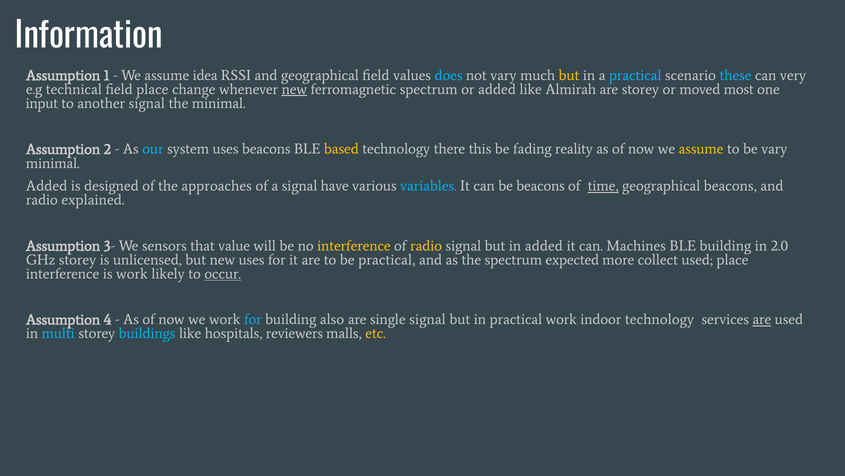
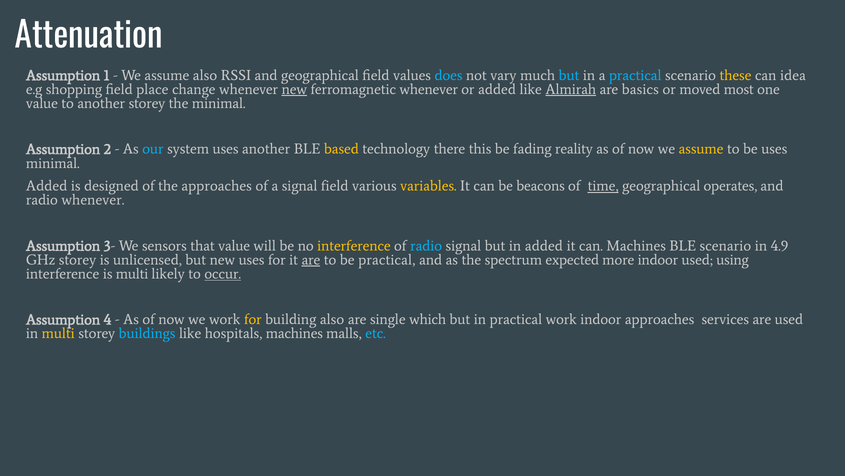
Information: Information -> Attenuation
assume idea: idea -> also
but at (569, 75) colour: yellow -> light blue
these colour: light blue -> yellow
very: very -> idea
technical: technical -> shopping
ferromagnetic spectrum: spectrum -> whenever
Almirah underline: none -> present
are storey: storey -> basics
input at (42, 103): input -> value
another signal: signal -> storey
uses beacons: beacons -> another
be vary: vary -> uses
signal have: have -> field
variables colour: light blue -> yellow
geographical beacons: beacons -> operates
radio explained: explained -> whenever
radio at (426, 245) colour: yellow -> light blue
BLE building: building -> scenario
2.0: 2.0 -> 4.9
are at (311, 259) underline: none -> present
more collect: collect -> indoor
used place: place -> using
is work: work -> multi
for at (253, 319) colour: light blue -> yellow
single signal: signal -> which
indoor technology: technology -> approaches
are at (762, 319) underline: present -> none
multi at (58, 333) colour: light blue -> yellow
hospitals reviewers: reviewers -> machines
etc colour: yellow -> light blue
